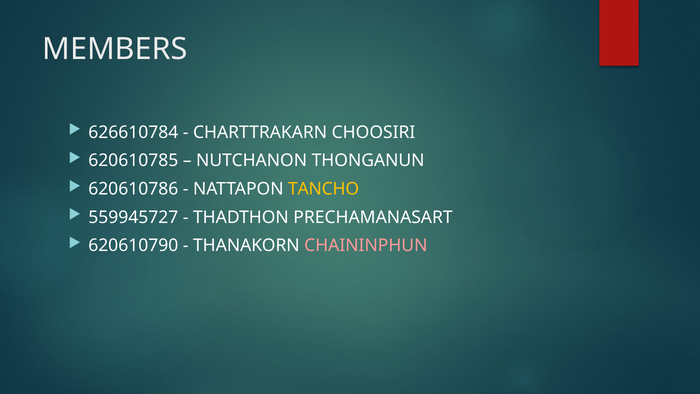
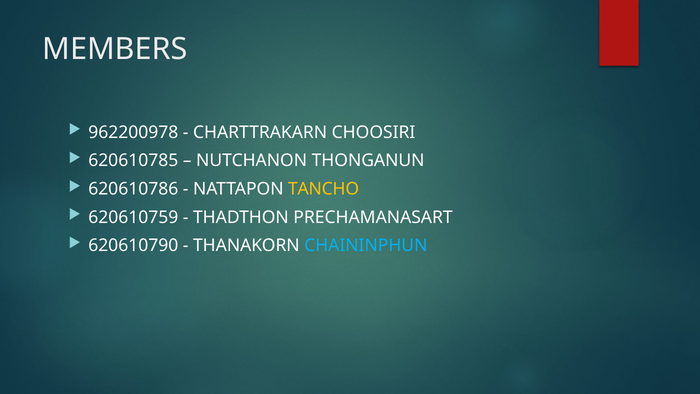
626610784: 626610784 -> 962200978
559945727: 559945727 -> 620610759
CHAININPHUN colour: pink -> light blue
